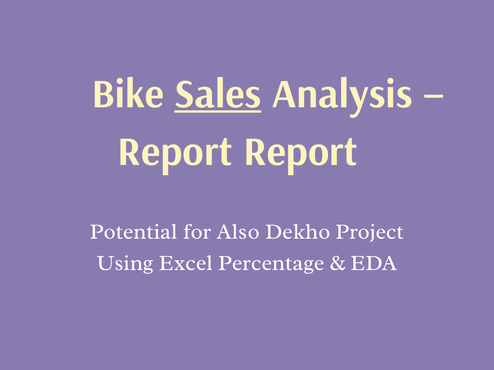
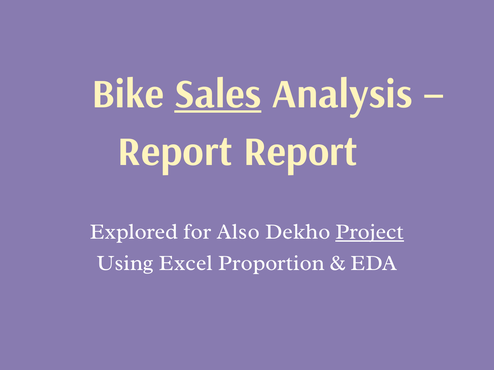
Potential: Potential -> Explored
Project underline: none -> present
Percentage: Percentage -> Proportion
